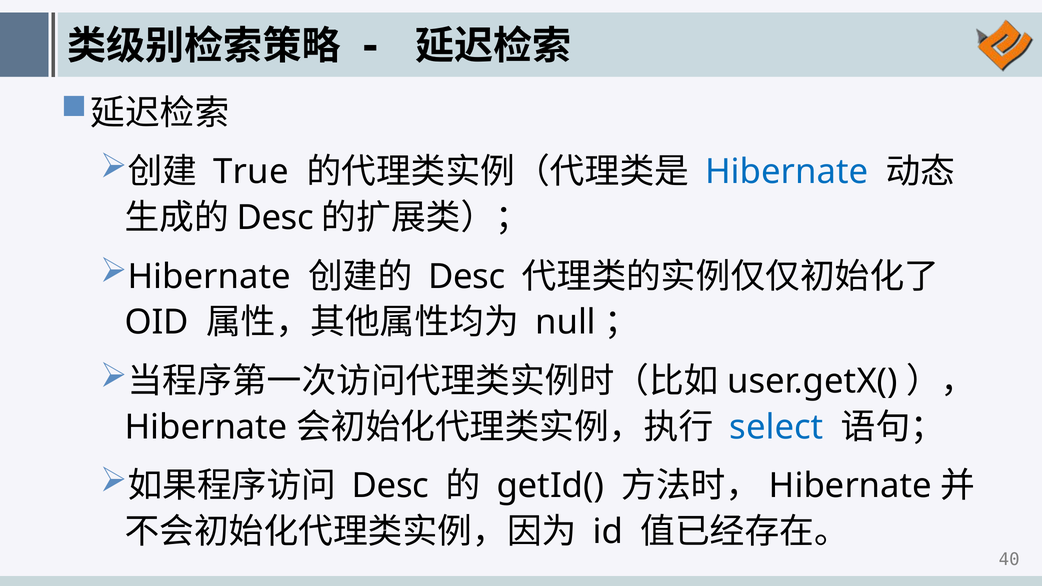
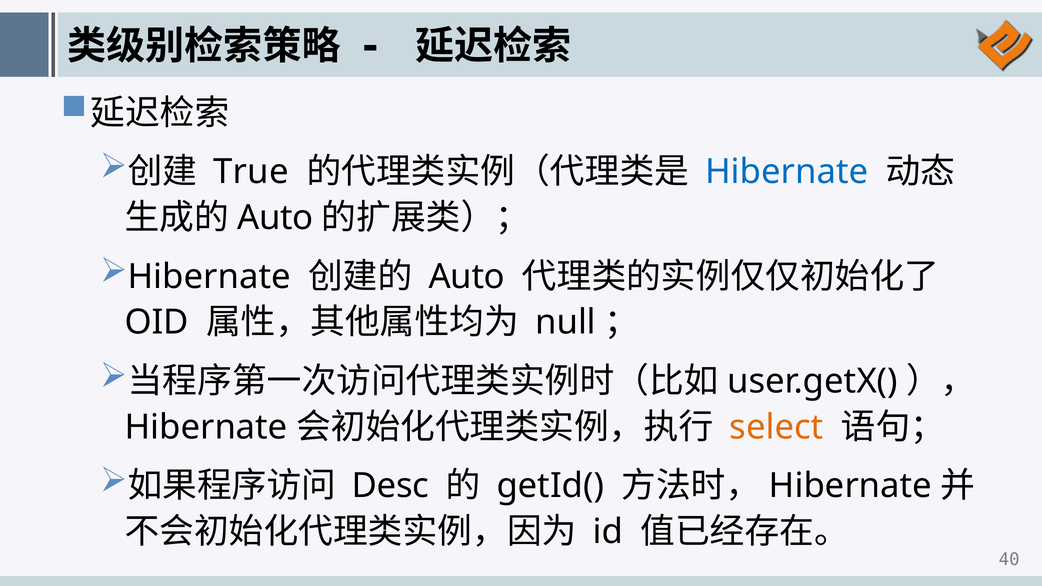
Desc at (275, 218): Desc -> Auto
Desc at (467, 277): Desc -> Auto
select colour: blue -> orange
